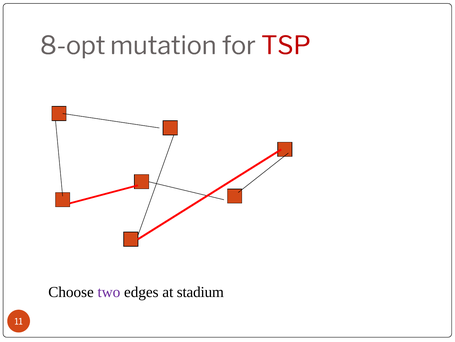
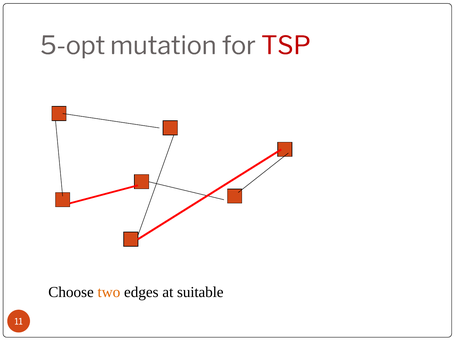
8-opt: 8-opt -> 5-opt
two colour: purple -> orange
stadium: stadium -> suitable
